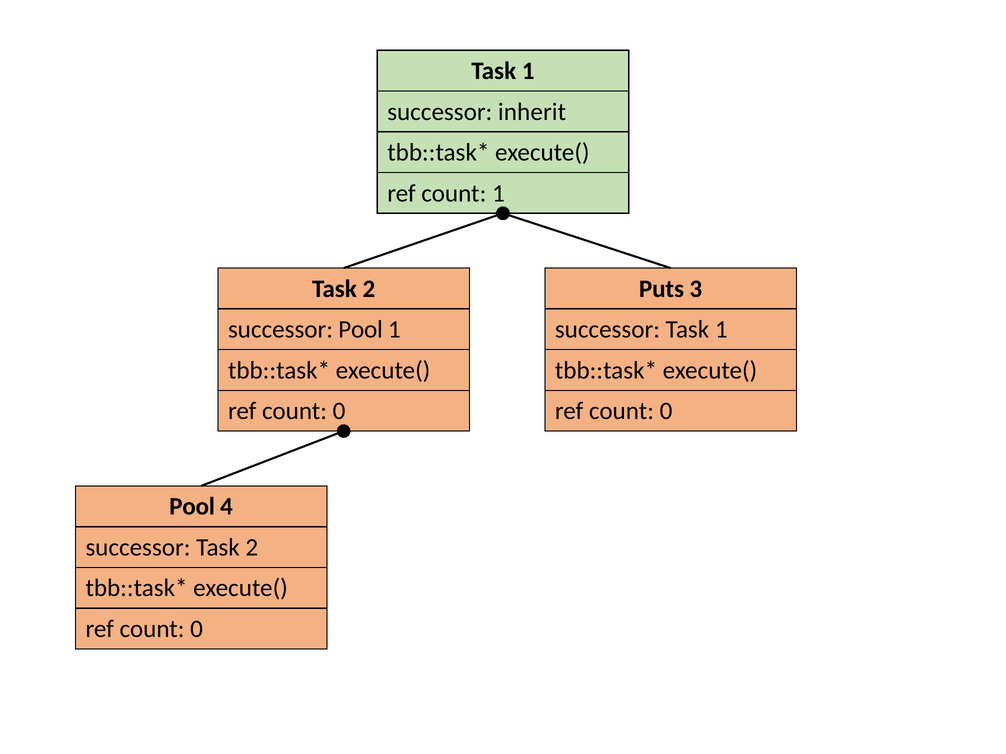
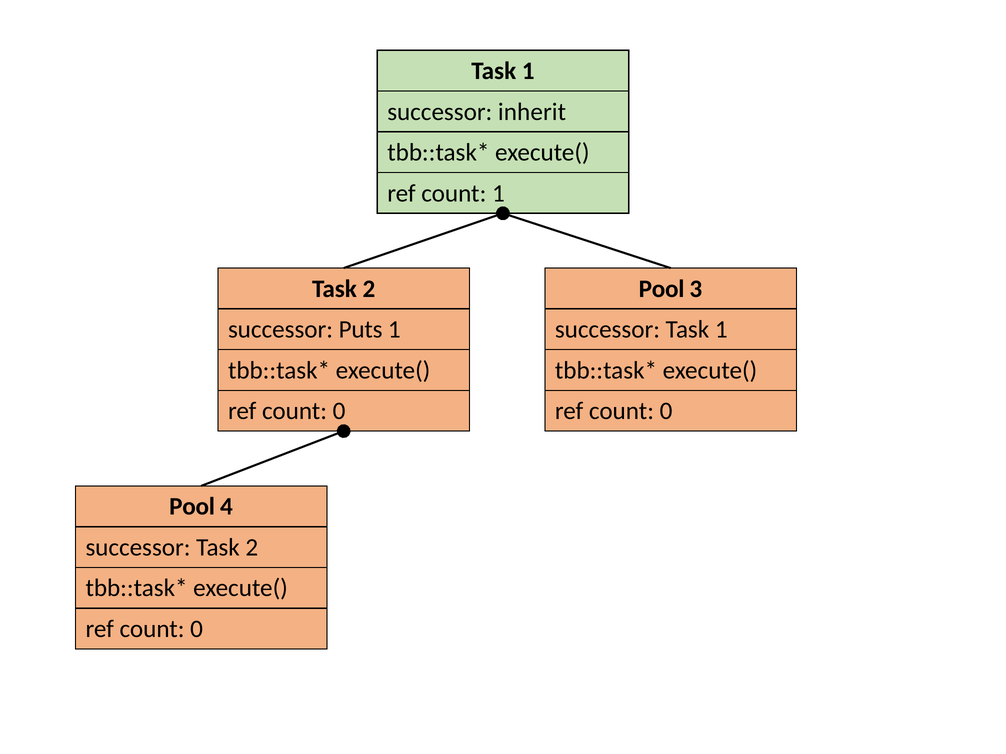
Puts at (661, 289): Puts -> Pool
successor Pool: Pool -> Puts
